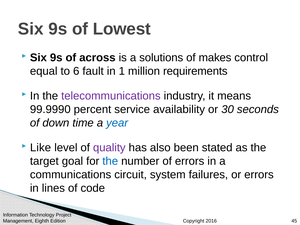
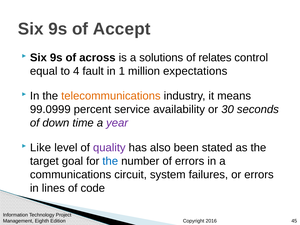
Lowest: Lowest -> Accept
makes: makes -> relates
6: 6 -> 4
requirements: requirements -> expectations
telecommunications colour: purple -> orange
99.9990: 99.9990 -> 99.0999
year colour: blue -> purple
